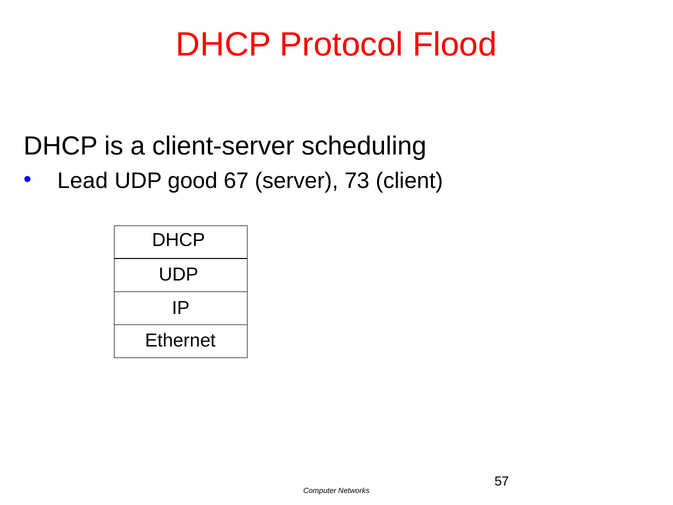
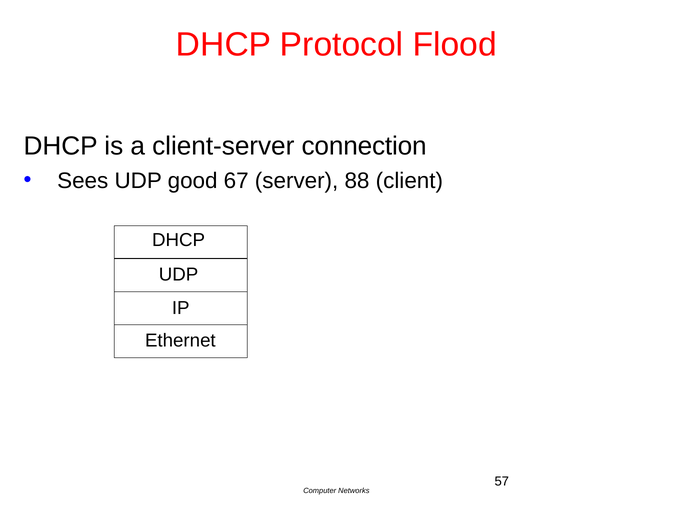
scheduling: scheduling -> connection
Lead: Lead -> Sees
73: 73 -> 88
